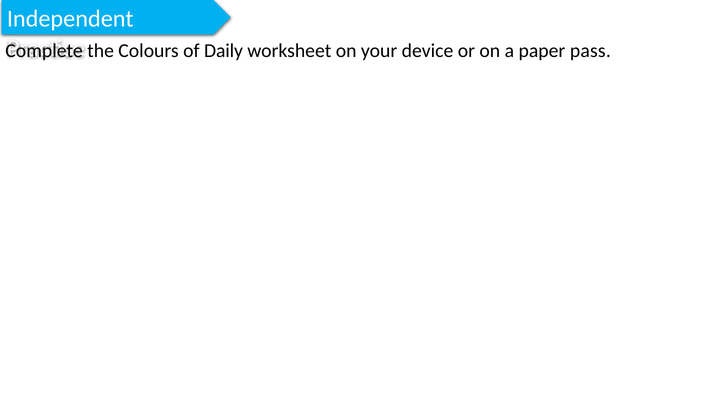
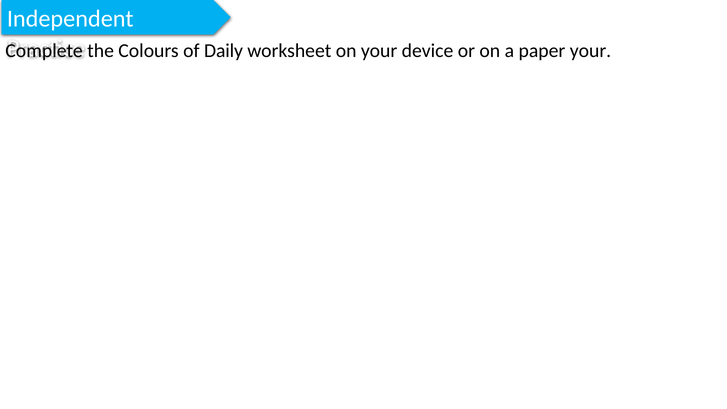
paper pass: pass -> your
